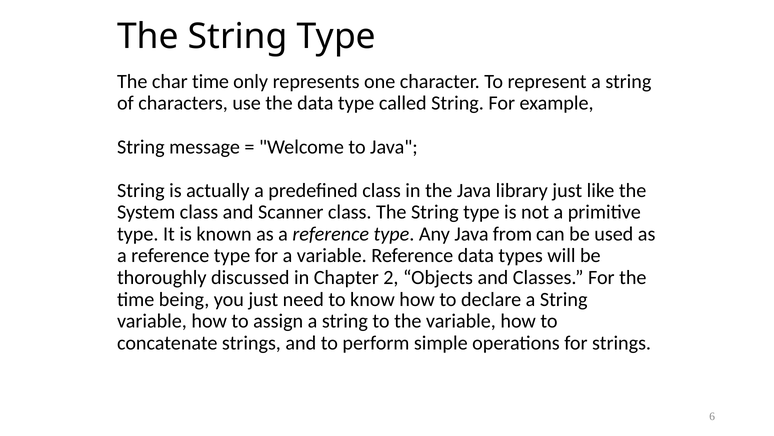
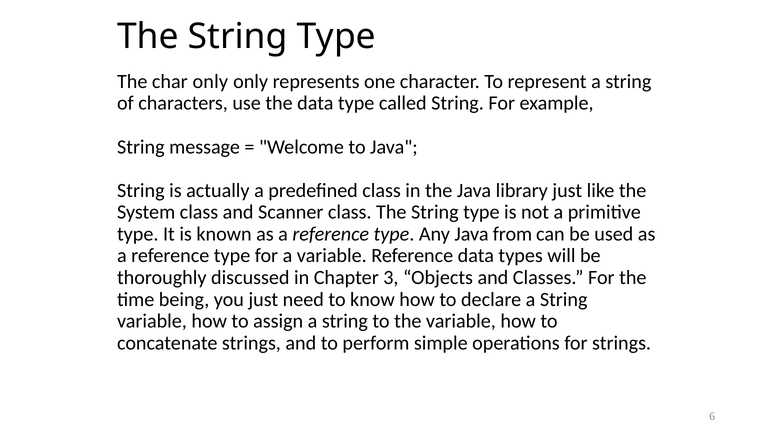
char time: time -> only
2: 2 -> 3
